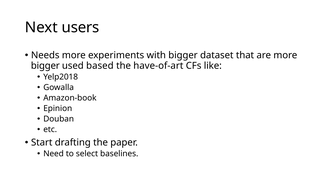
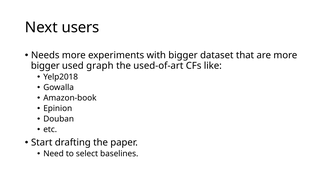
based: based -> graph
have-of-art: have-of-art -> used-of-art
